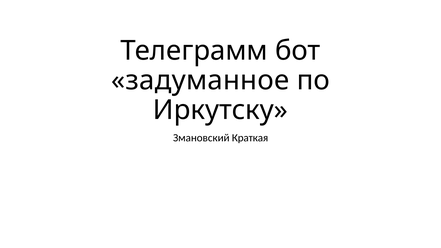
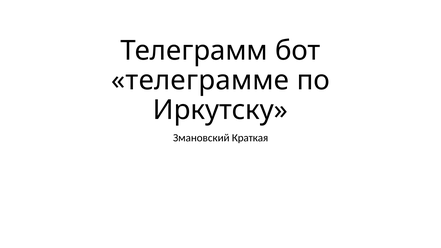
задуманное: задуманное -> телеграмме
